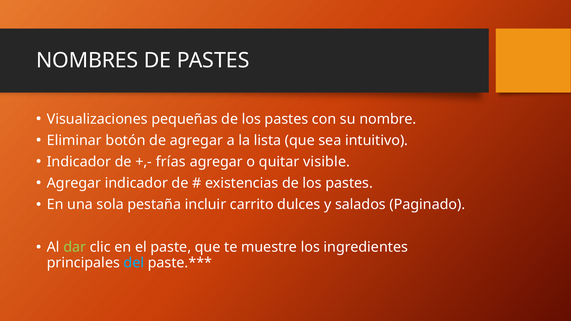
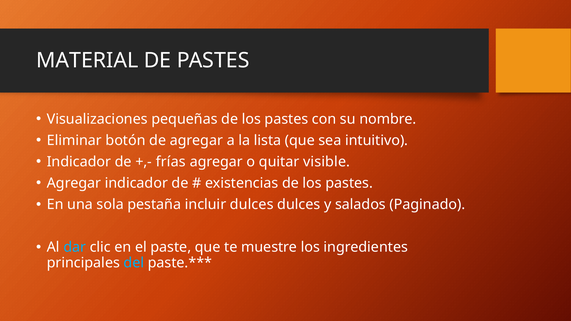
NOMBRES: NOMBRES -> MATERIAL
incluir carrito: carrito -> dulces
dar colour: light green -> light blue
